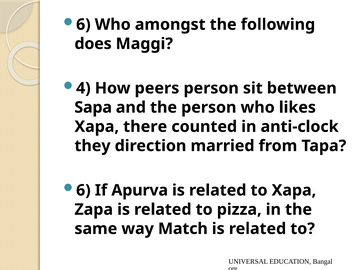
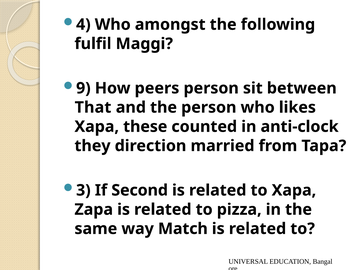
6 at (83, 25): 6 -> 4
does: does -> fulfil
4: 4 -> 9
Sapa: Sapa -> That
there: there -> these
6 at (83, 190): 6 -> 3
Apurva: Apurva -> Second
